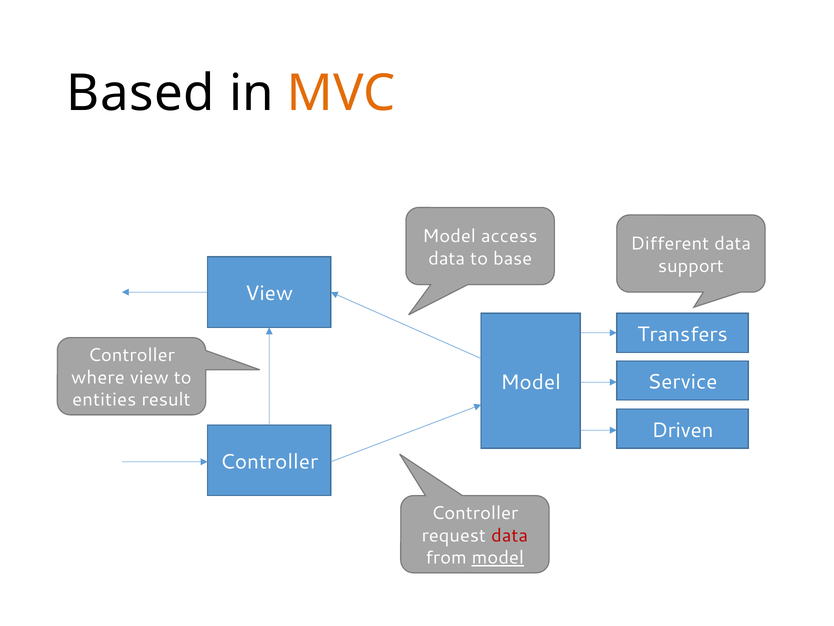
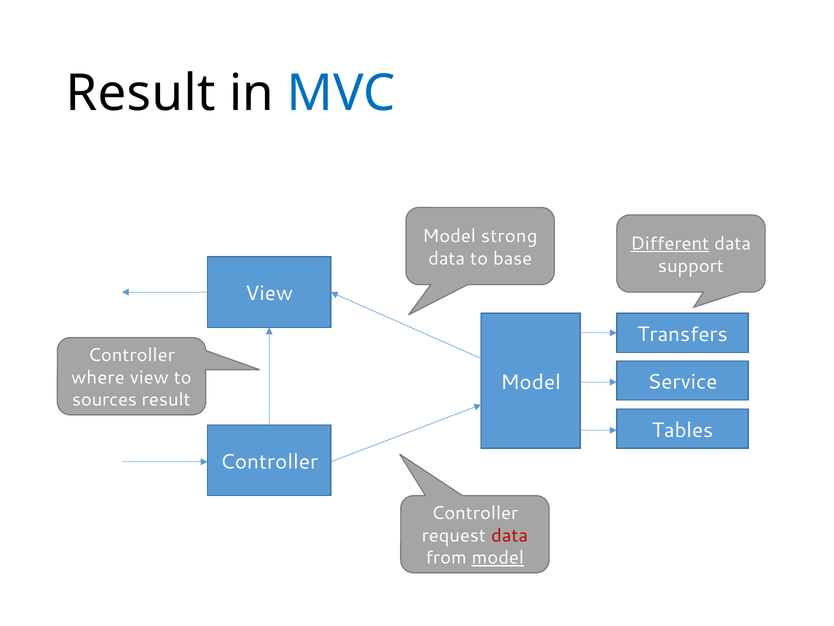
Based at (141, 93): Based -> Result
MVC colour: orange -> blue
access: access -> strong
Different underline: none -> present
entities: entities -> sources
Driven: Driven -> Tables
